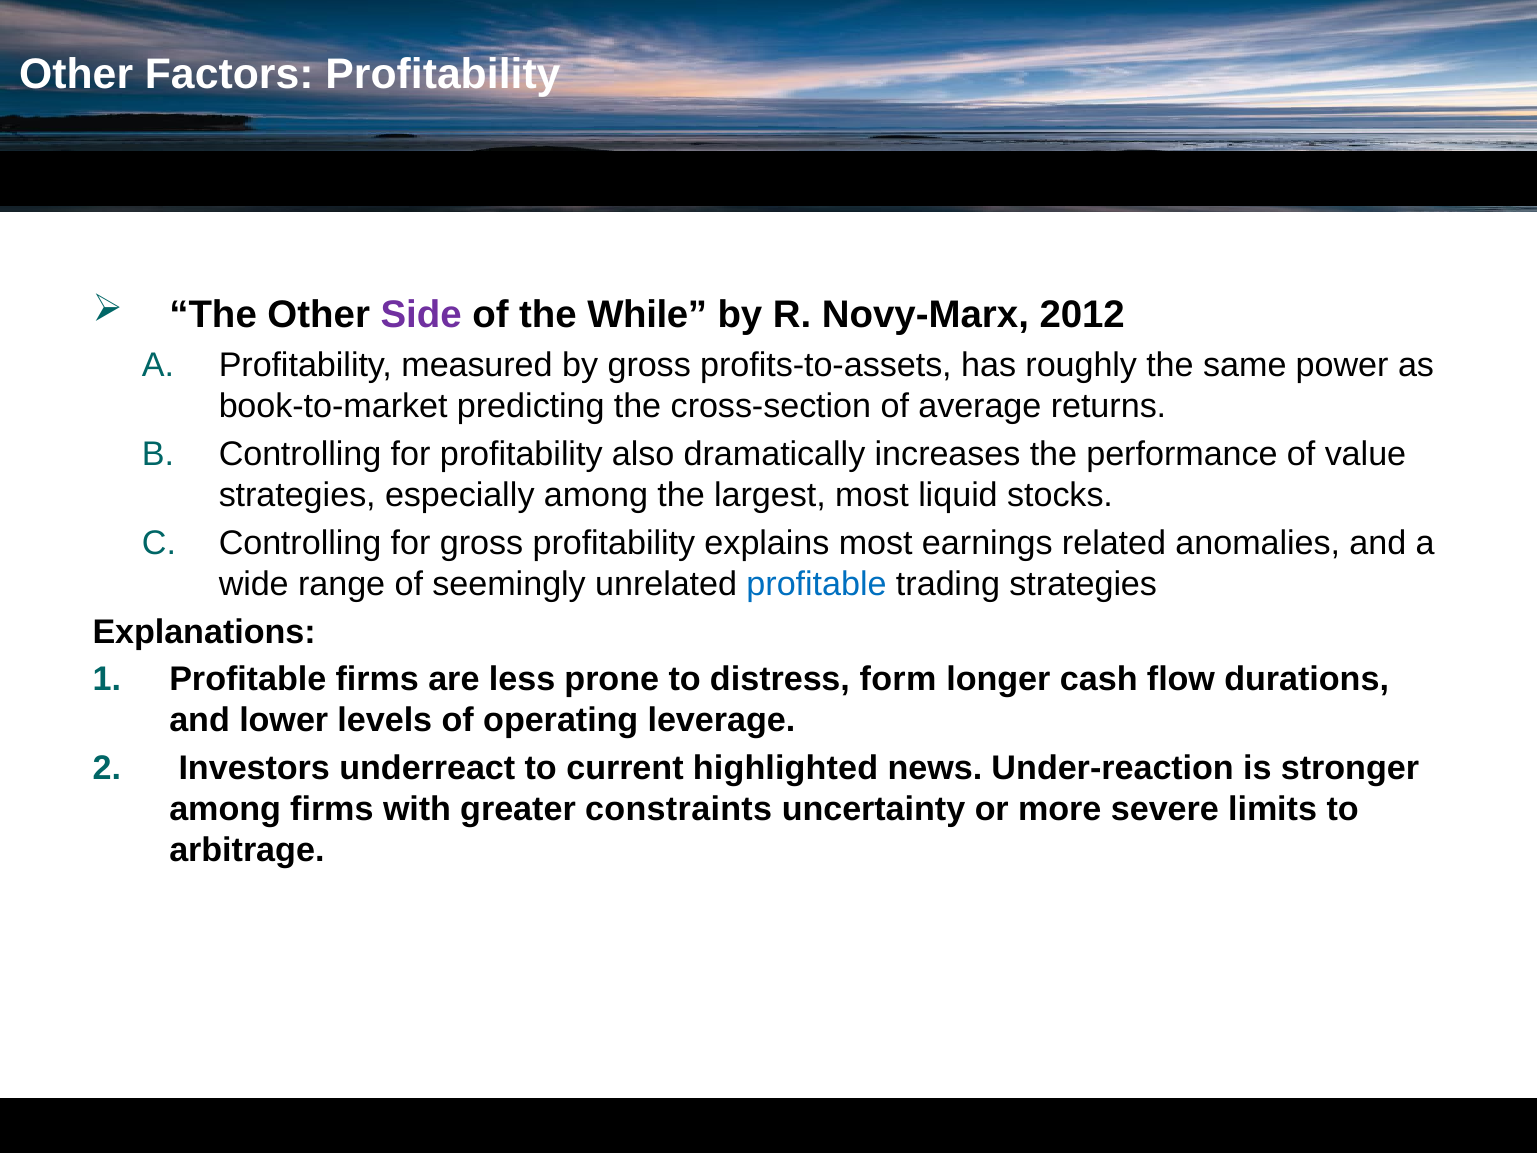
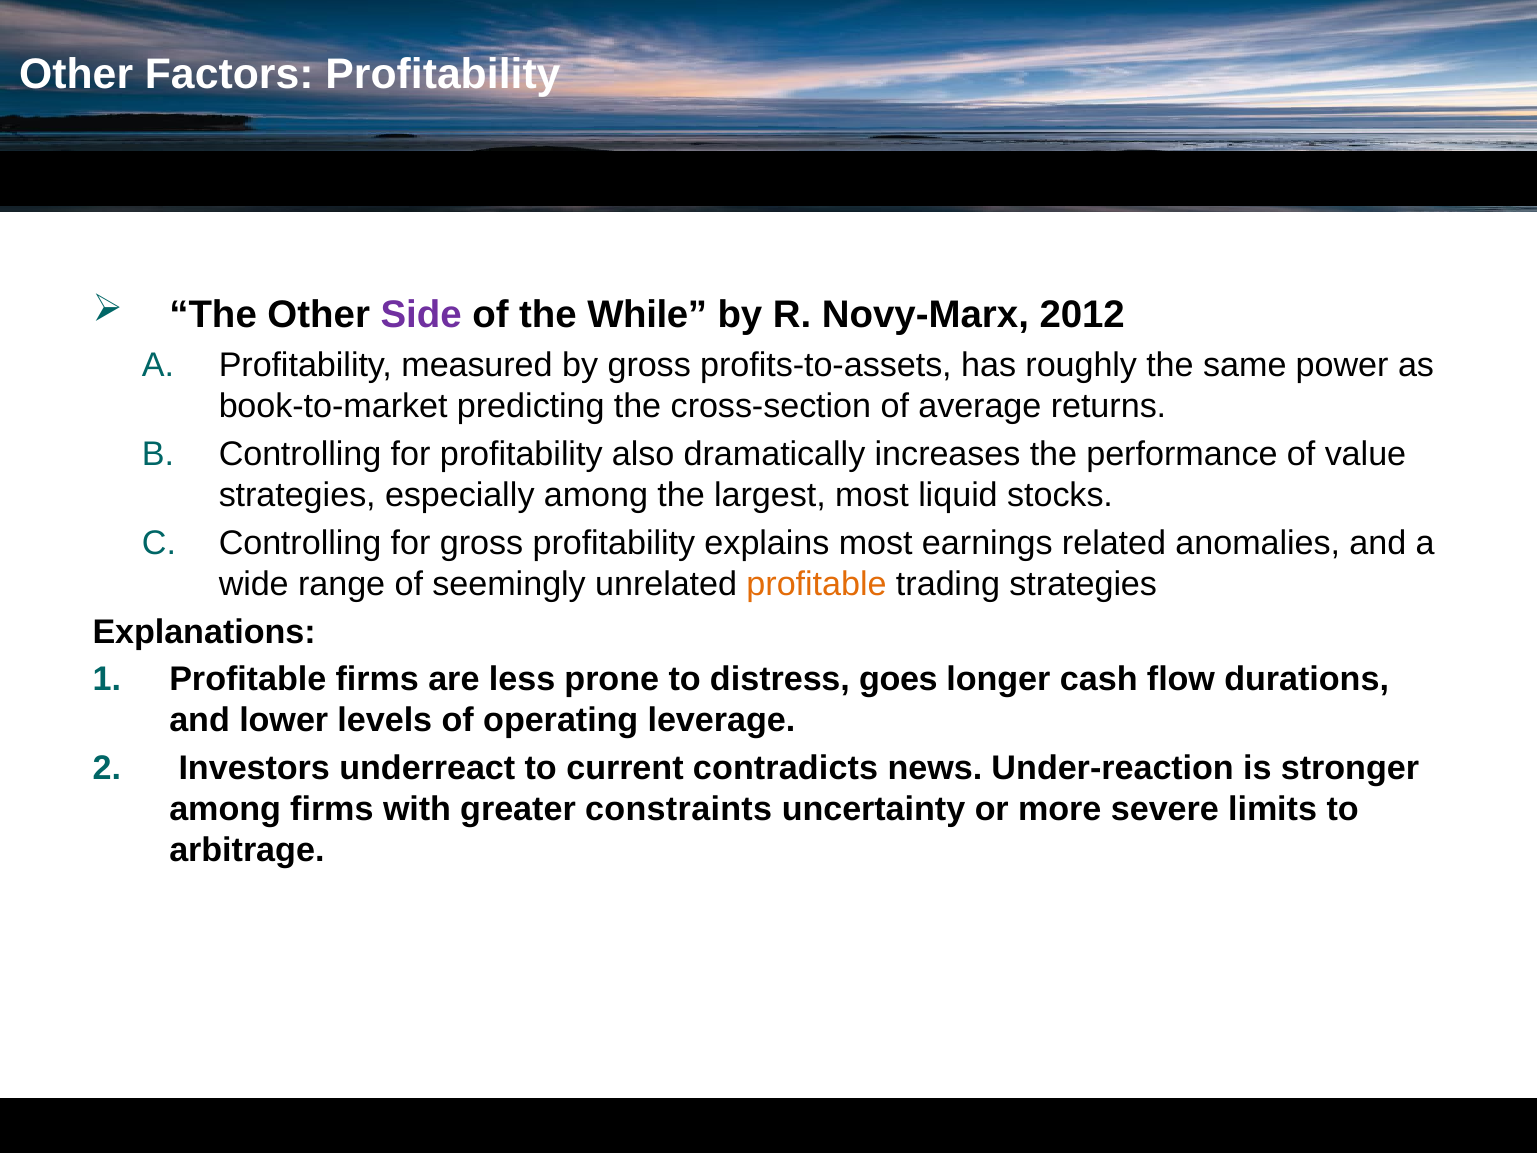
profitable at (817, 584) colour: blue -> orange
form: form -> goes
highlighted: highlighted -> contradicts
